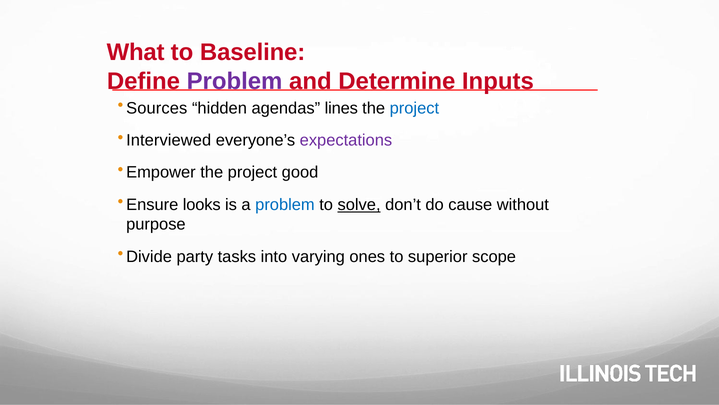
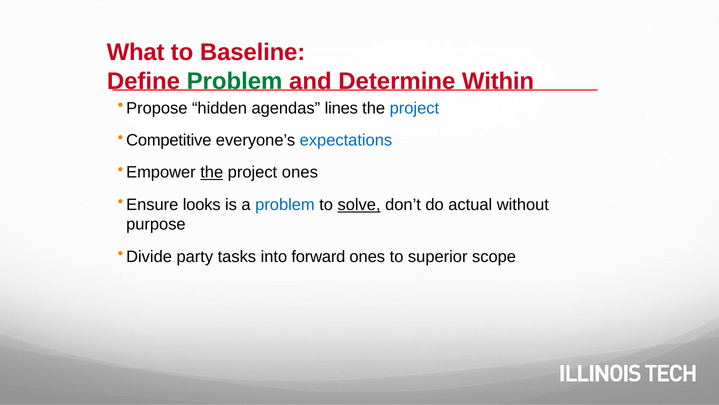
Problem at (235, 81) colour: purple -> green
Inputs: Inputs -> Within
Sources: Sources -> Propose
Interviewed: Interviewed -> Competitive
expectations colour: purple -> blue
the at (212, 172) underline: none -> present
project good: good -> ones
cause: cause -> actual
varying: varying -> forward
